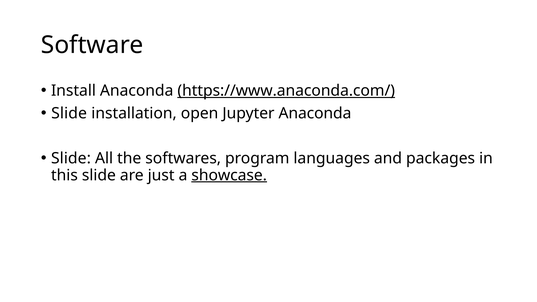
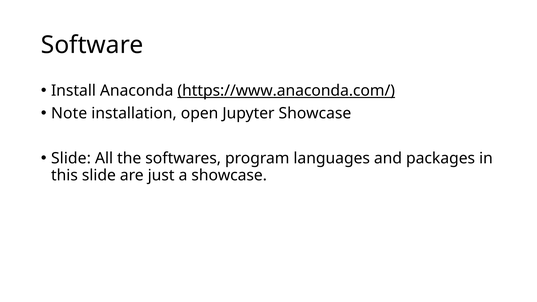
Slide at (69, 113): Slide -> Note
Jupyter Anaconda: Anaconda -> Showcase
showcase at (229, 175) underline: present -> none
